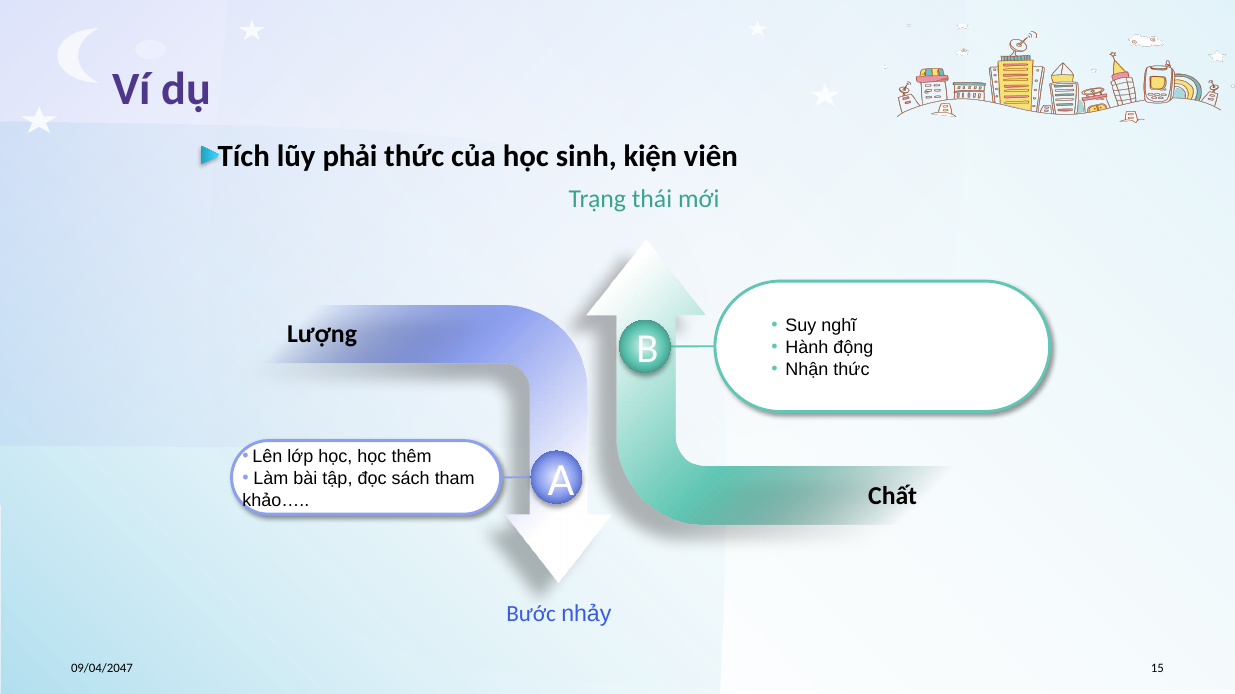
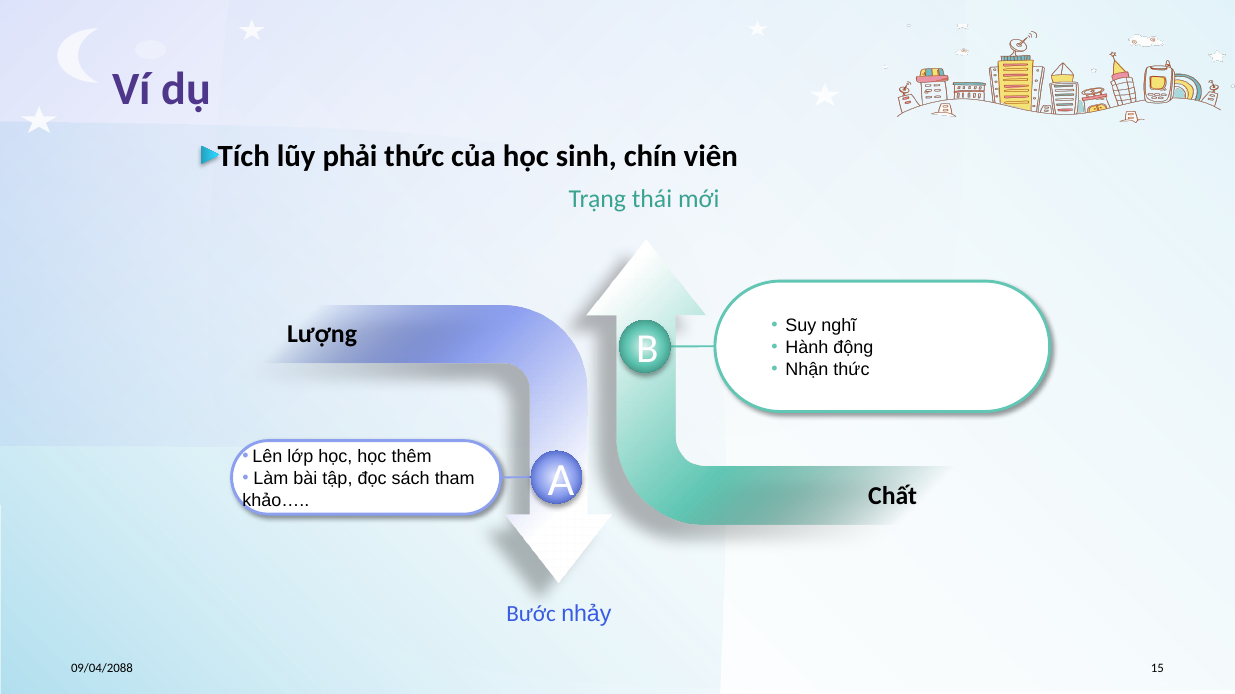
kiện: kiện -> chín
09/04/2047: 09/04/2047 -> 09/04/2088
